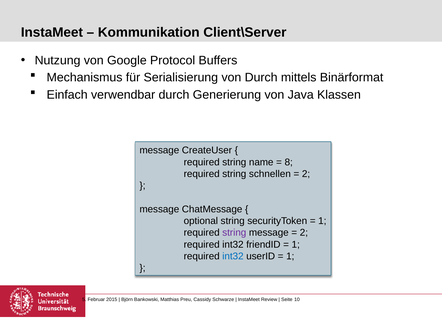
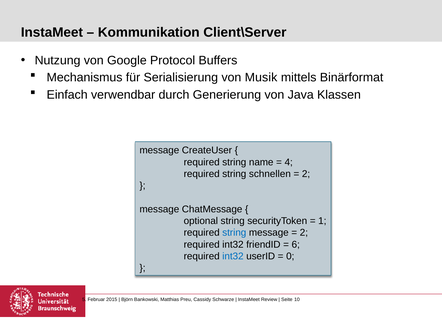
von Durch: Durch -> Musik
8: 8 -> 4
string at (234, 233) colour: purple -> blue
1 at (296, 245): 1 -> 6
1 at (290, 257): 1 -> 0
